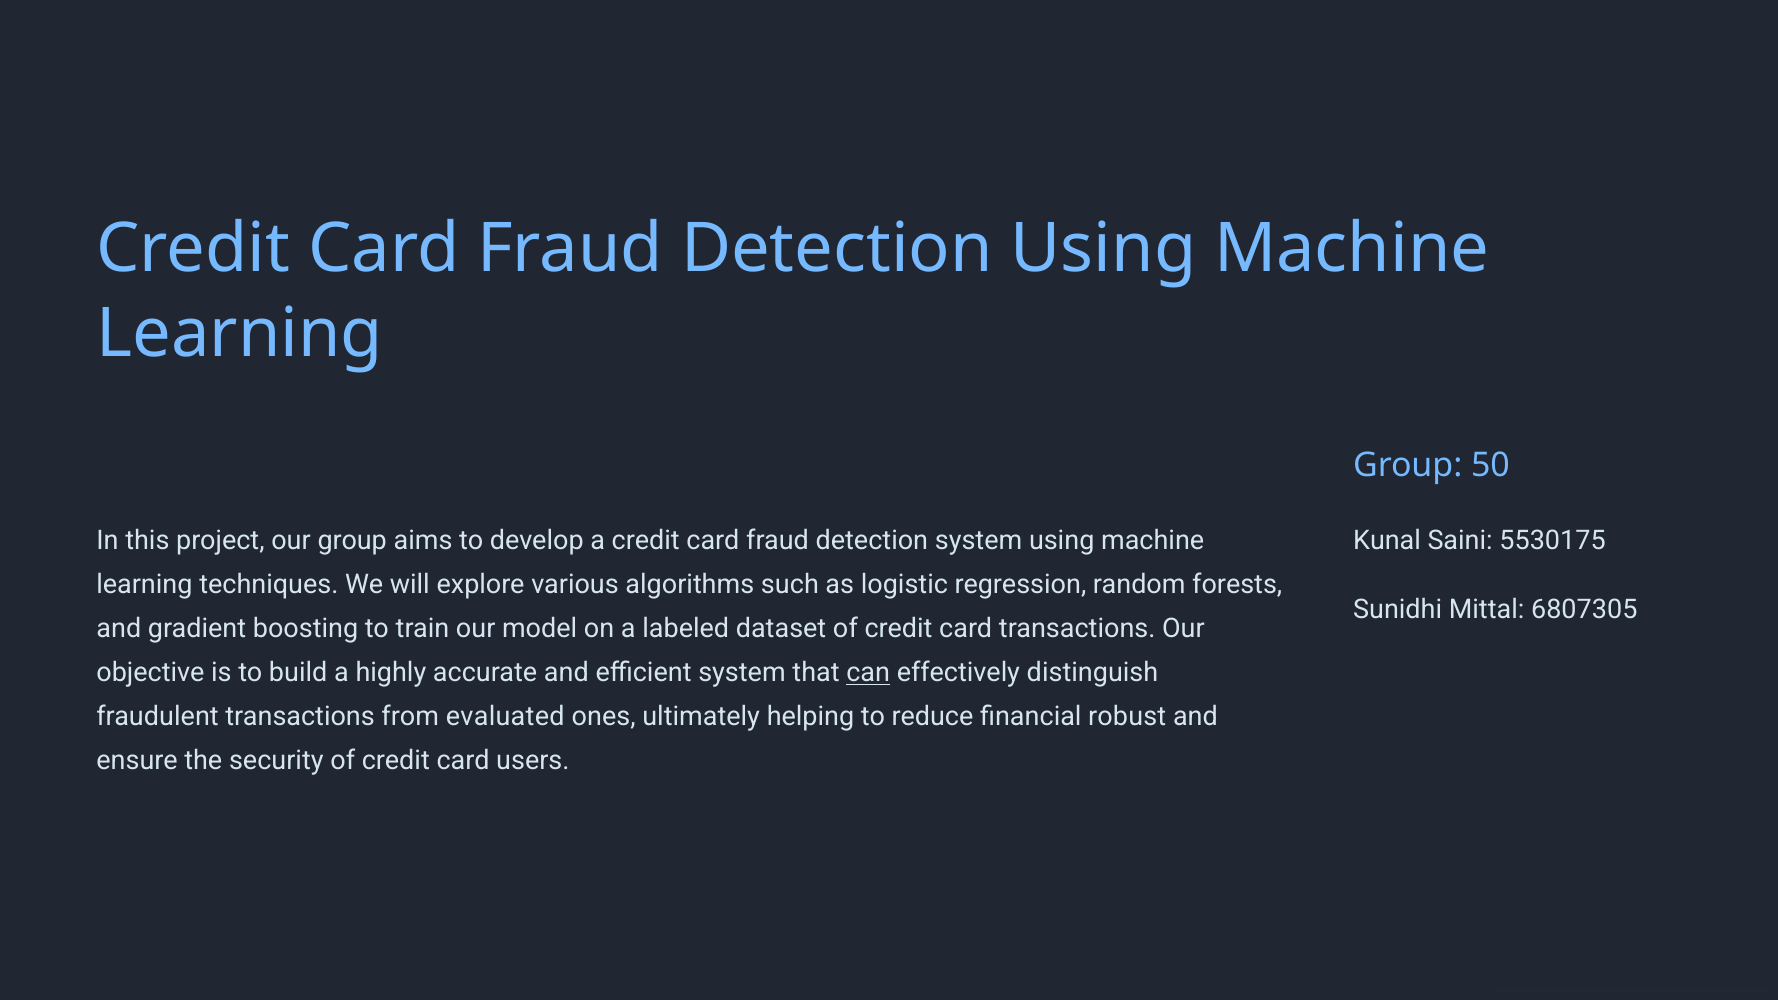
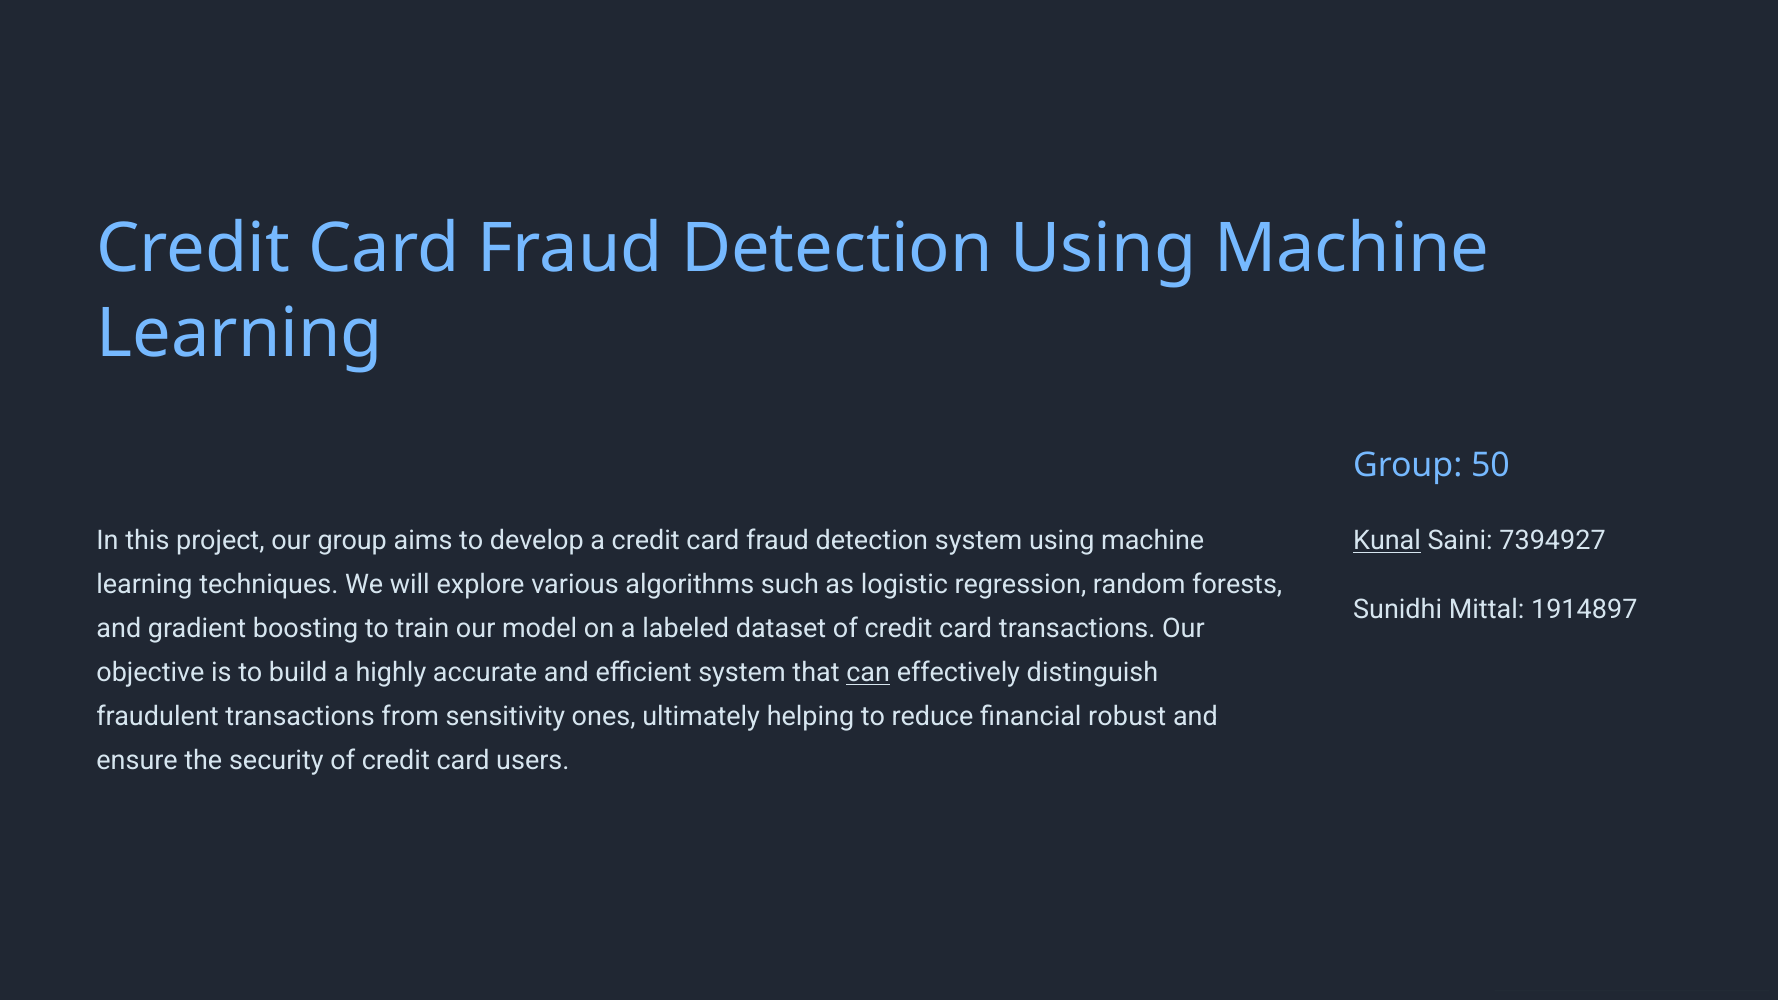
Kunal underline: none -> present
5530175: 5530175 -> 7394927
6807305: 6807305 -> 1914897
evaluated: evaluated -> sensitivity
